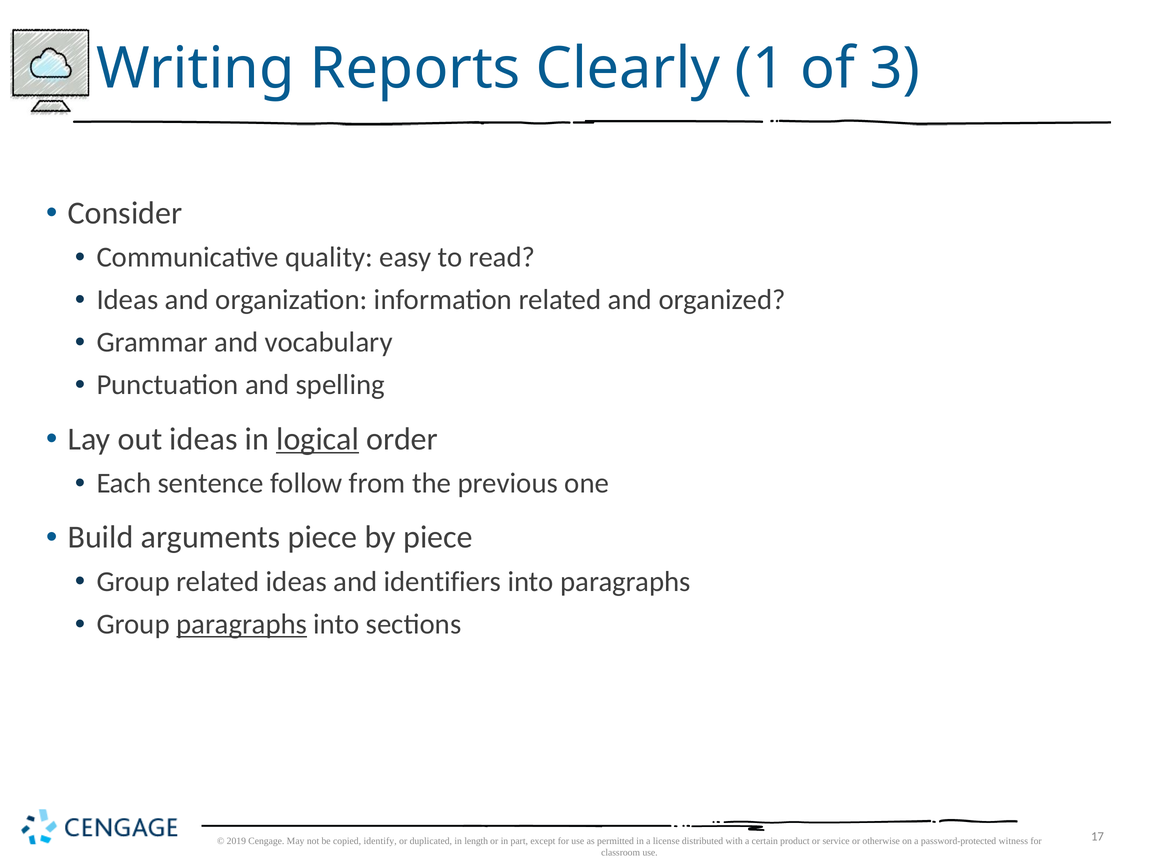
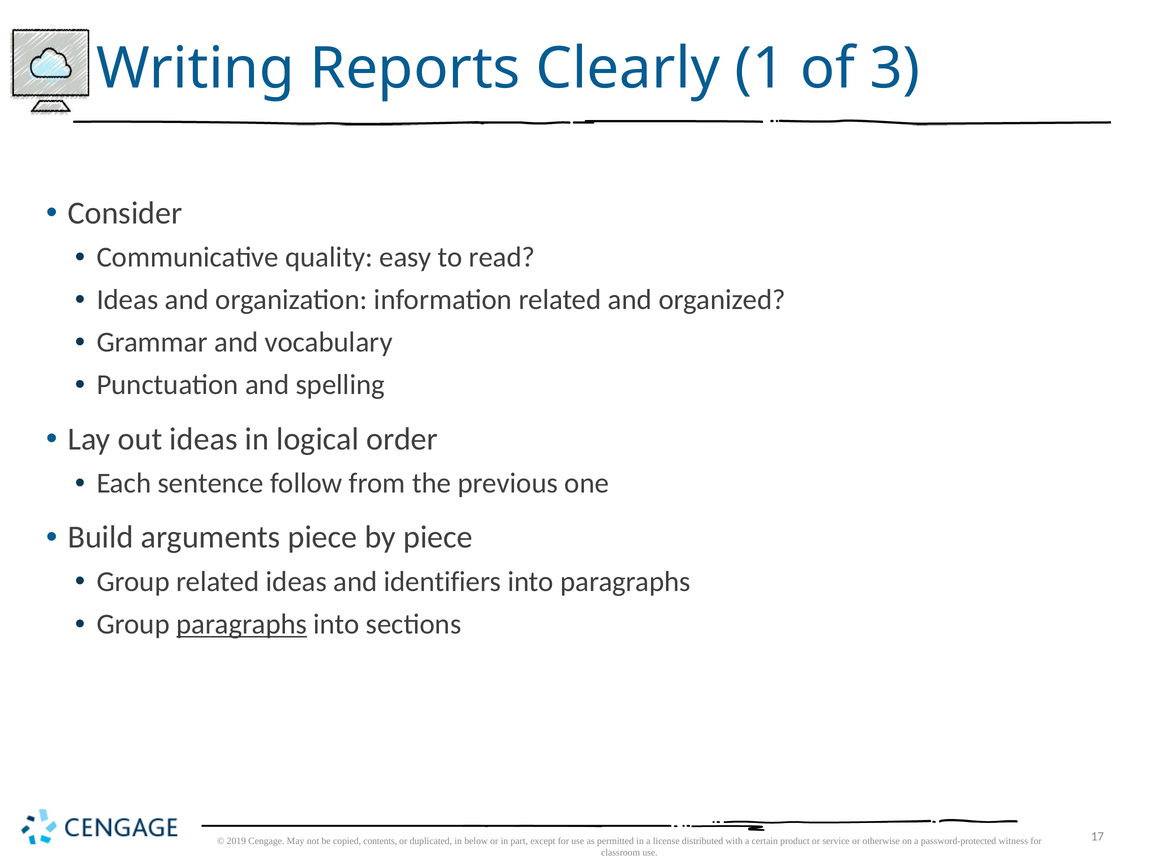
logical underline: present -> none
identify: identify -> contents
length: length -> below
